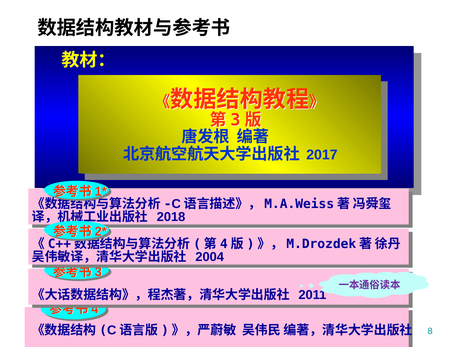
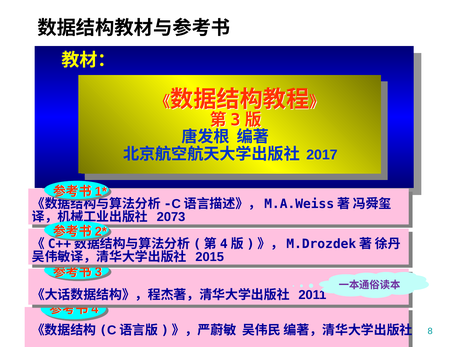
2018: 2018 -> 2073
2004: 2004 -> 2015
